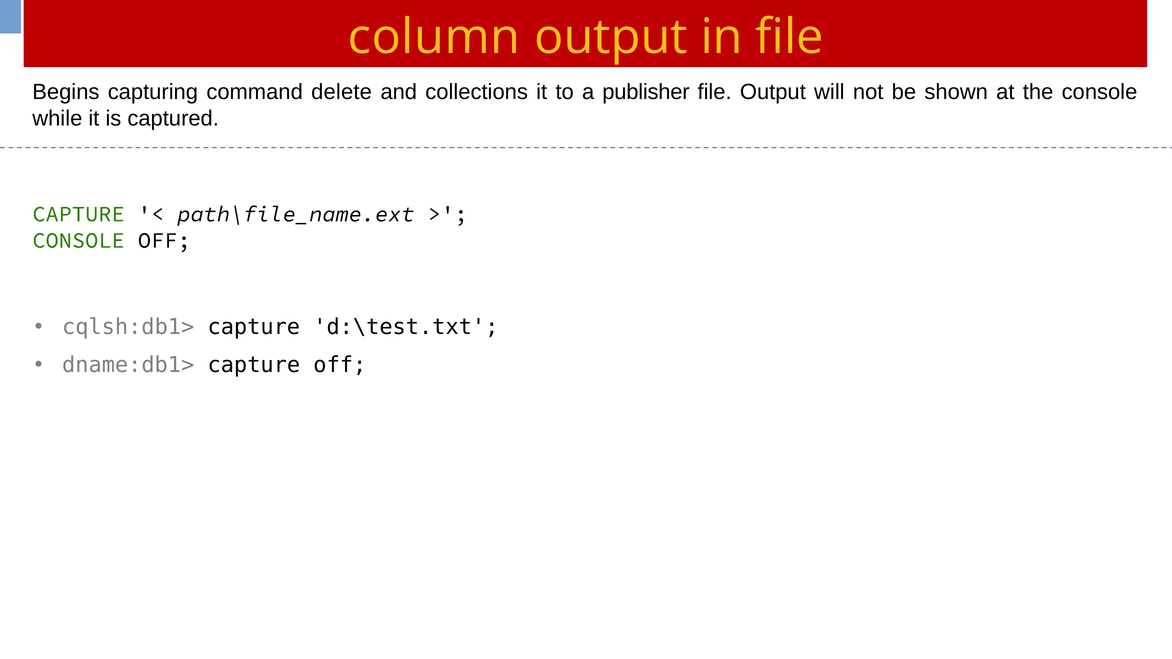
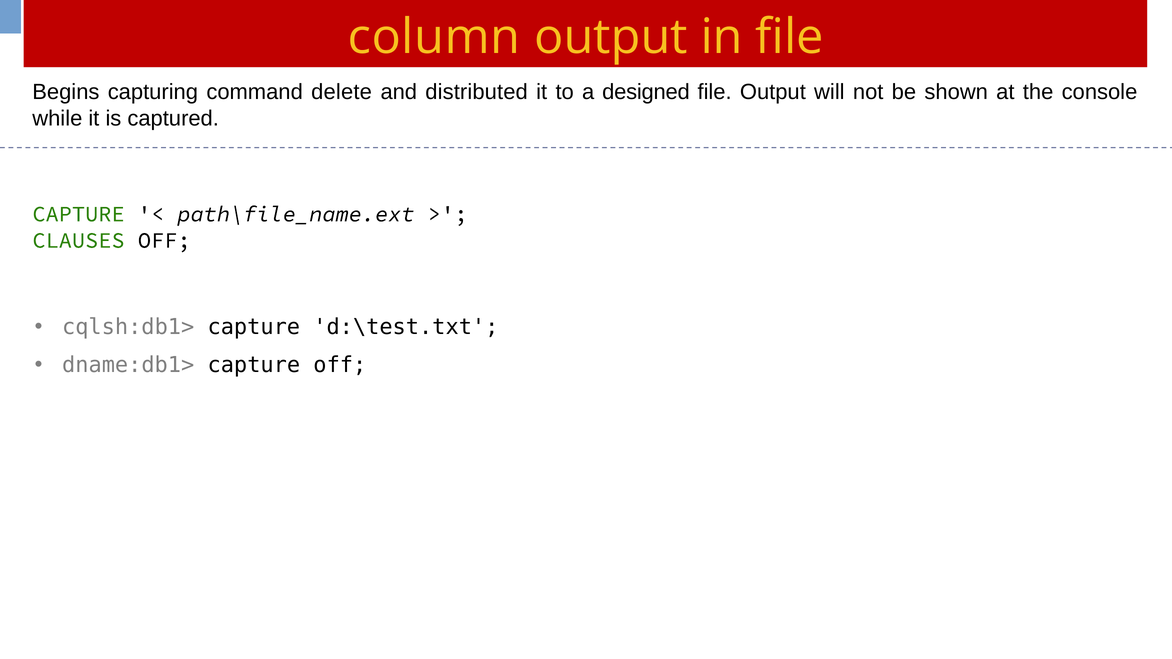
collections: collections -> distributed
publisher: publisher -> designed
CONSOLE at (79, 241): CONSOLE -> CLAUSES
